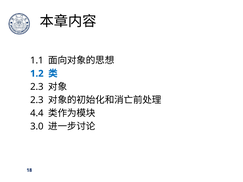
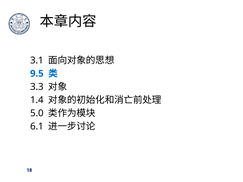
1.1: 1.1 -> 3.1
1.2: 1.2 -> 9.5
2.3 at (37, 87): 2.3 -> 3.3
2.3 at (37, 100): 2.3 -> 1.4
4.4: 4.4 -> 5.0
3.0: 3.0 -> 6.1
